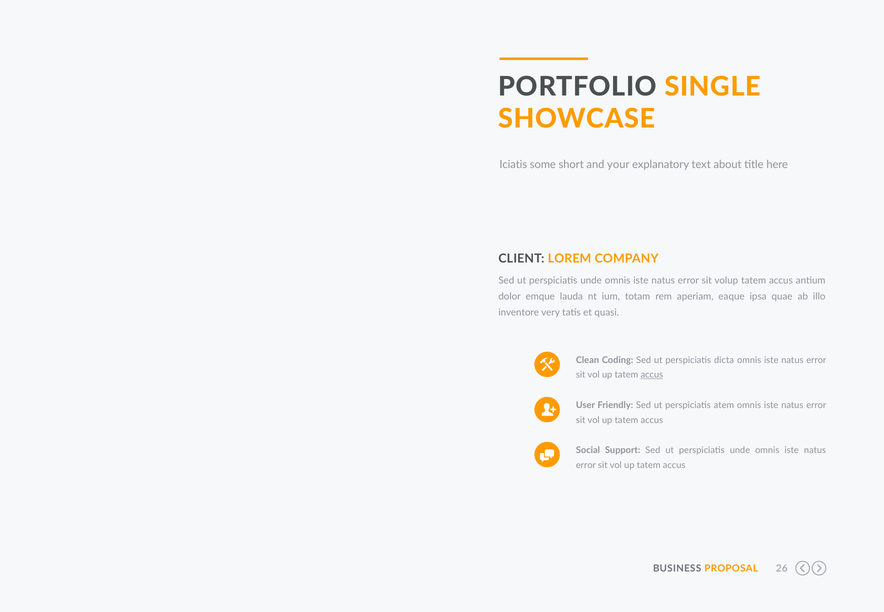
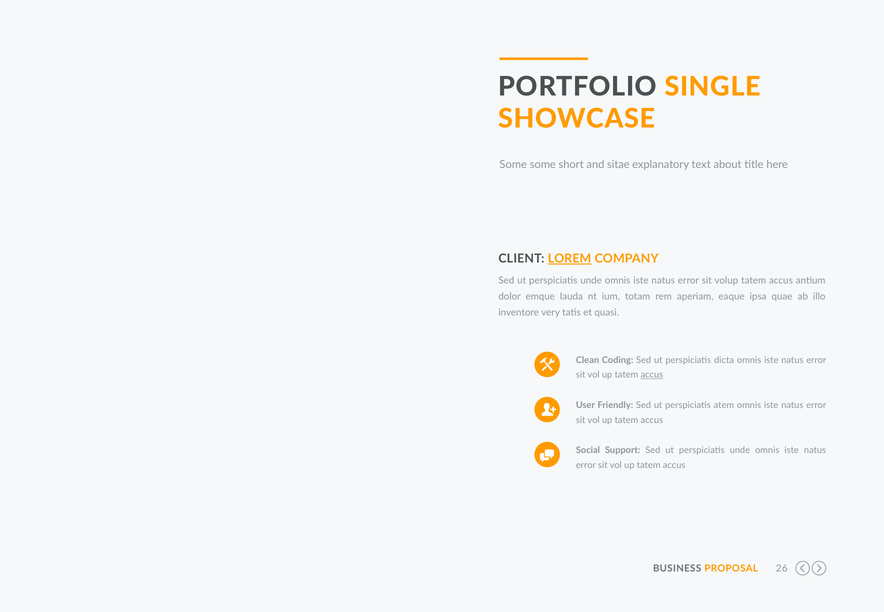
Iciatis at (513, 164): Iciatis -> Some
your: your -> sitae
LOREM underline: none -> present
